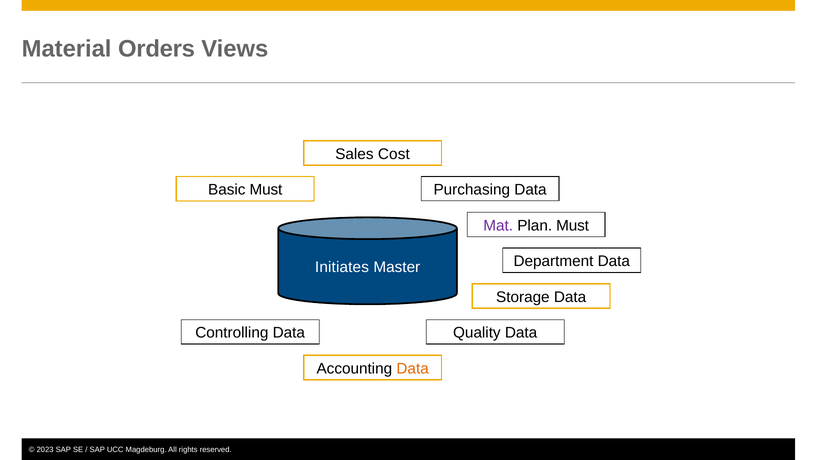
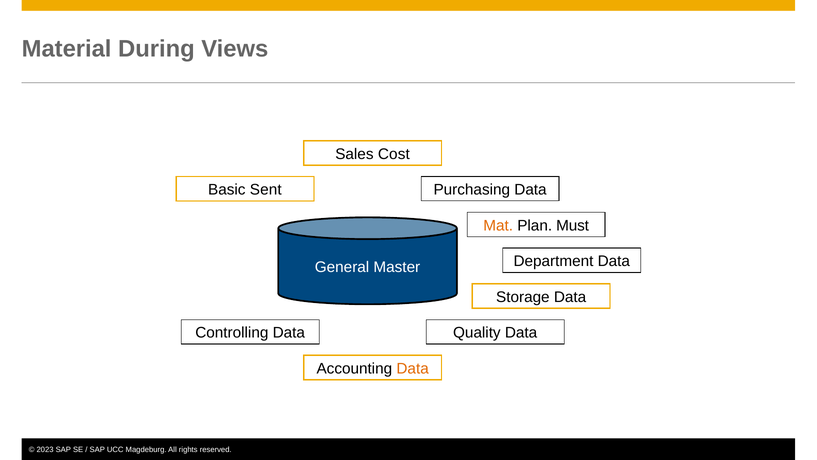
Orders: Orders -> During
Basic Must: Must -> Sent
Mat colour: purple -> orange
Initiates: Initiates -> General
